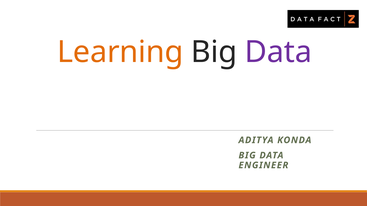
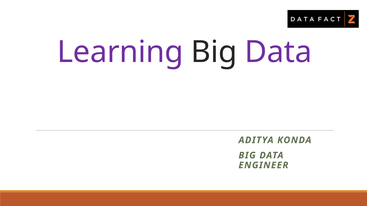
Learning colour: orange -> purple
